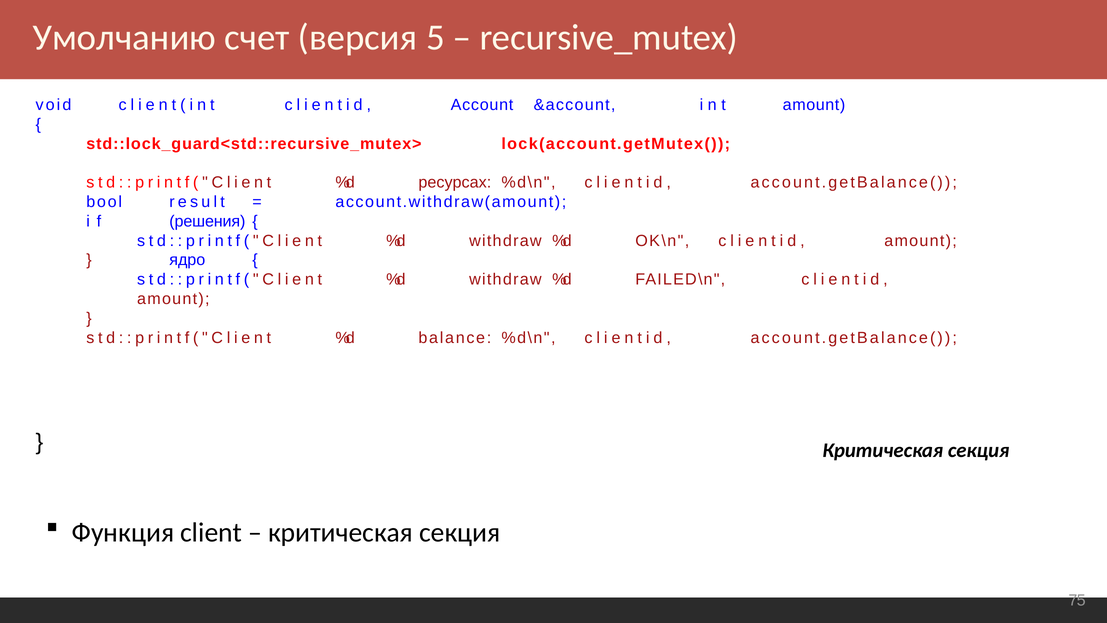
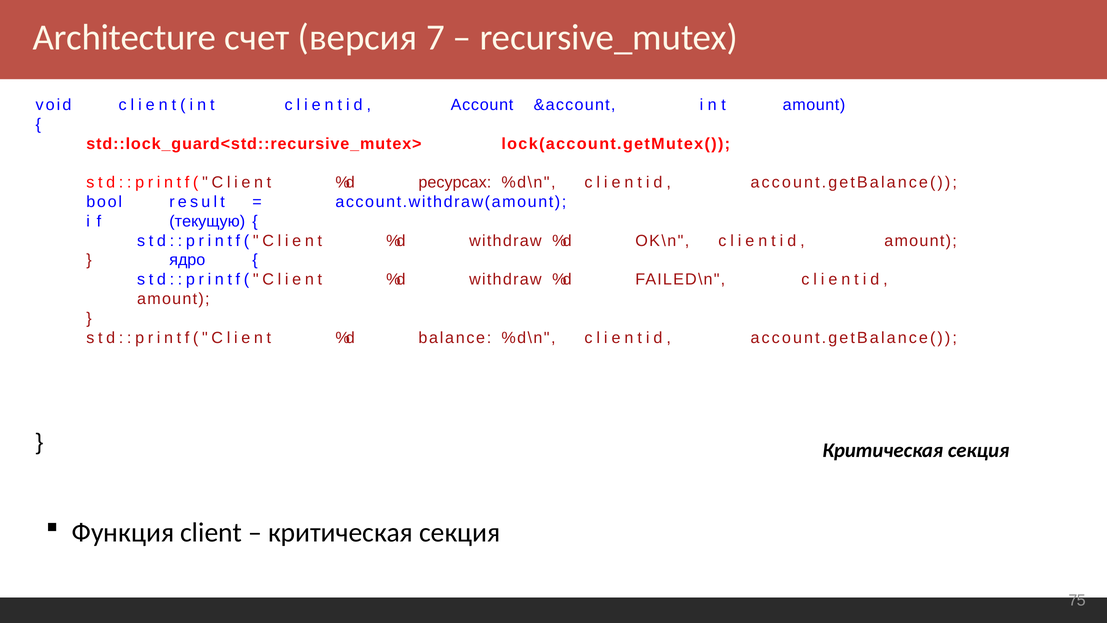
Умолчанию: Умолчанию -> Architecture
5: 5 -> 7
решения: решения -> текущую
